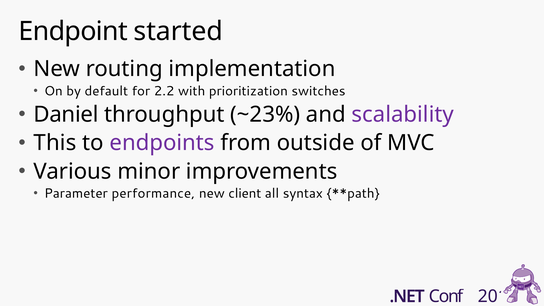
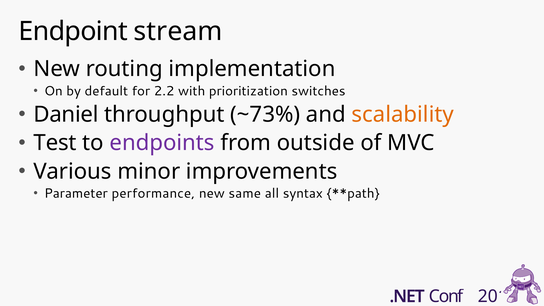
started: started -> stream
~23%: ~23% -> ~73%
scalability colour: purple -> orange
This: This -> Test
client: client -> same
